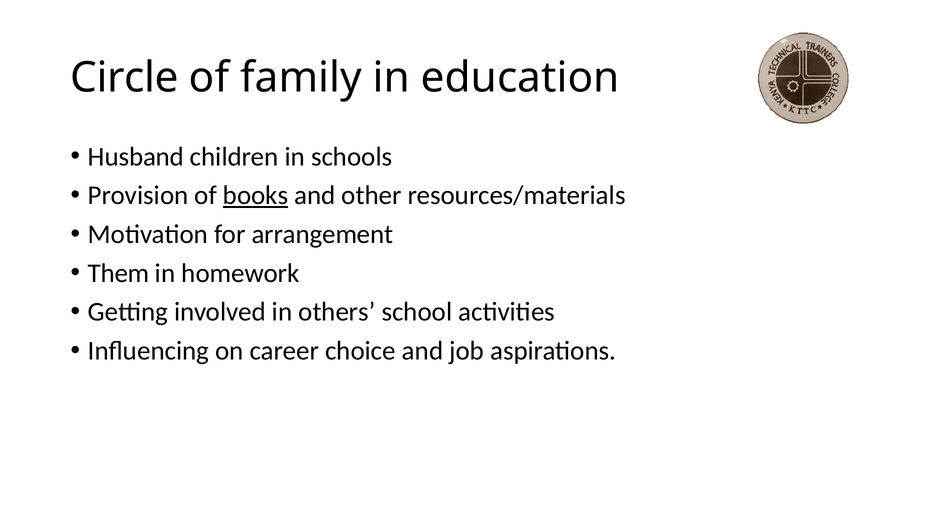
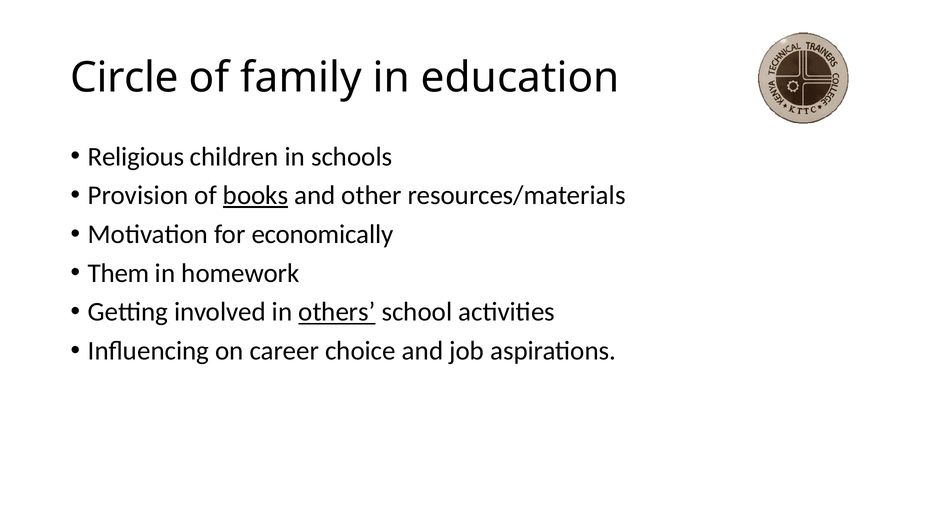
Husband: Husband -> Religious
arrangement: arrangement -> economically
others underline: none -> present
